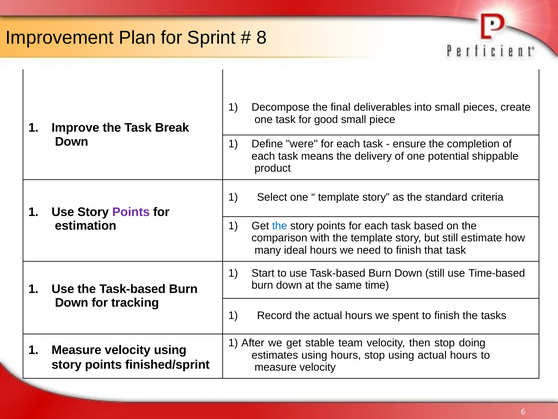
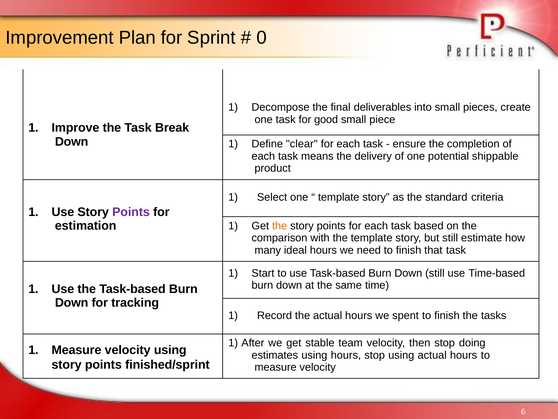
8: 8 -> 0
were: were -> clear
the at (280, 225) colour: blue -> orange
